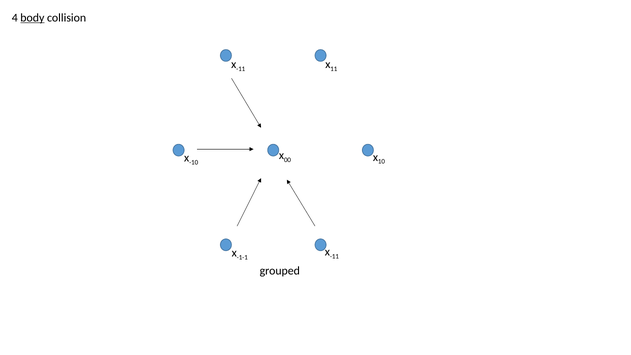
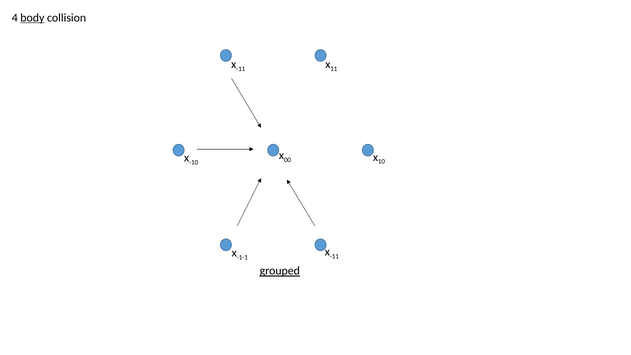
grouped underline: none -> present
